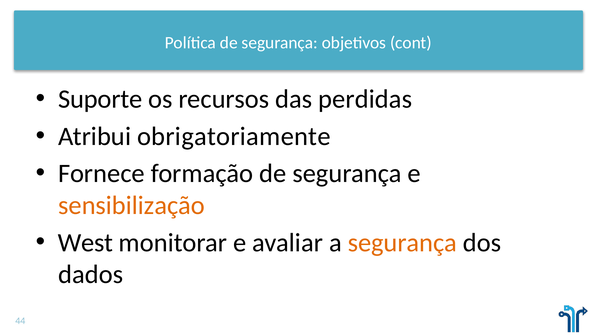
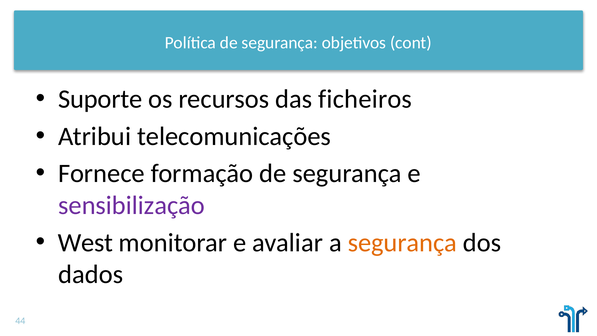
perdidas: perdidas -> ficheiros
obrigatoriamente: obrigatoriamente -> telecomunicações
sensibilização colour: orange -> purple
